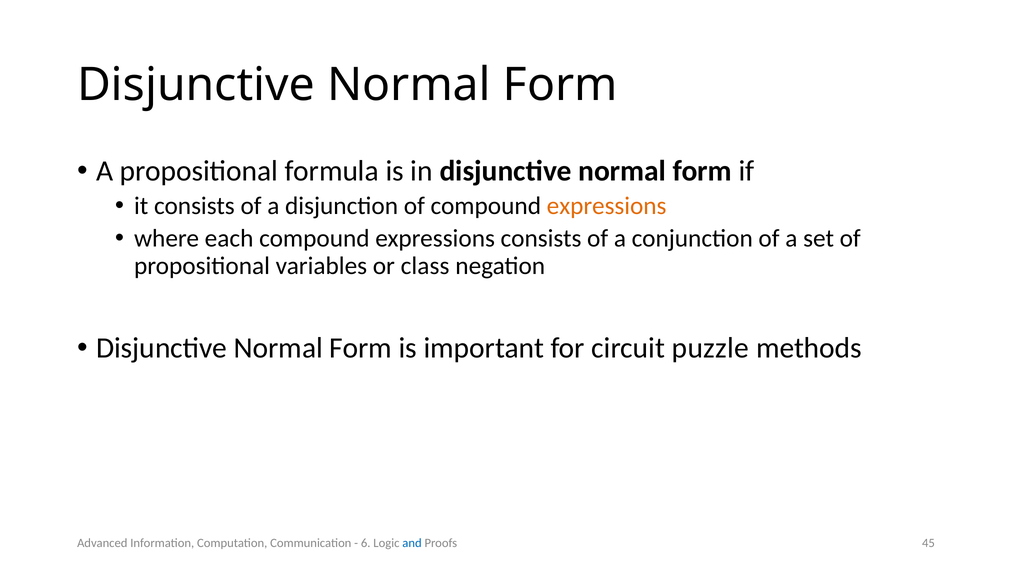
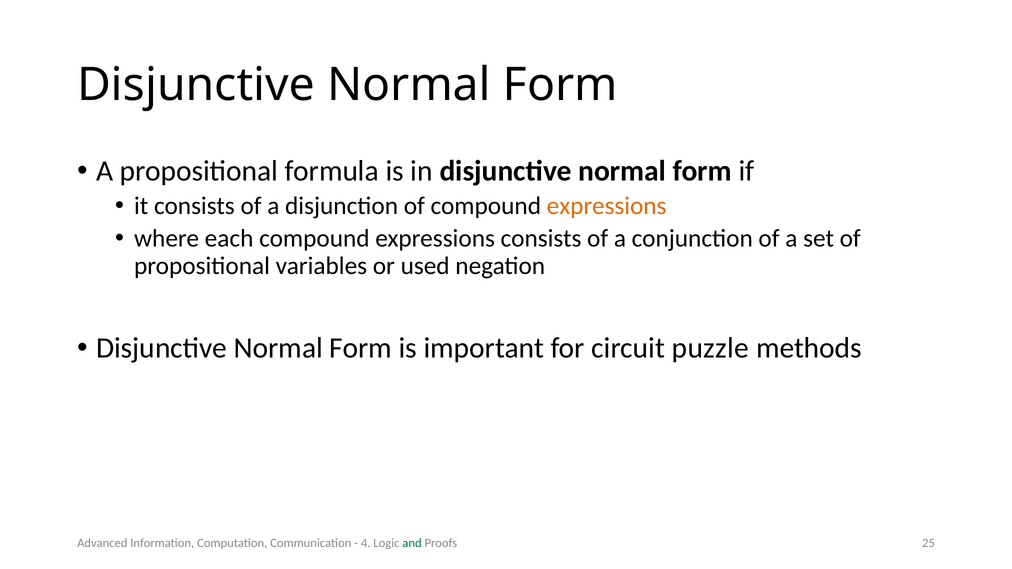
class: class -> used
6: 6 -> 4
and colour: blue -> green
45: 45 -> 25
